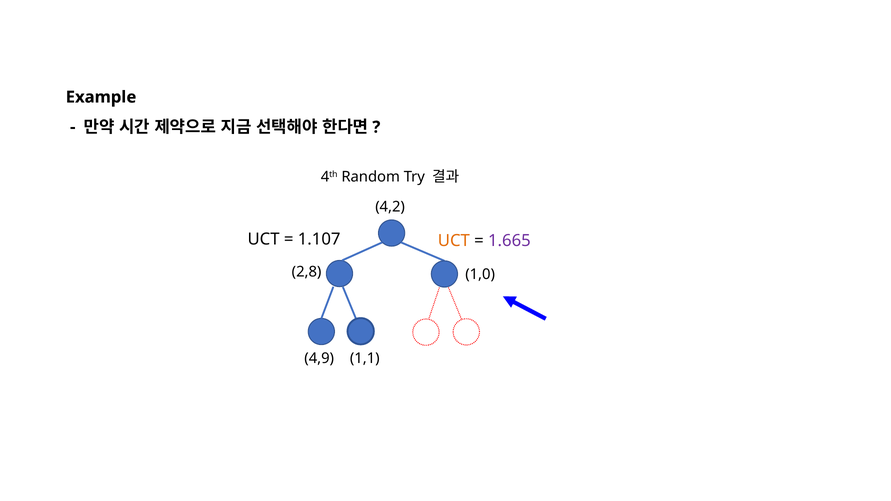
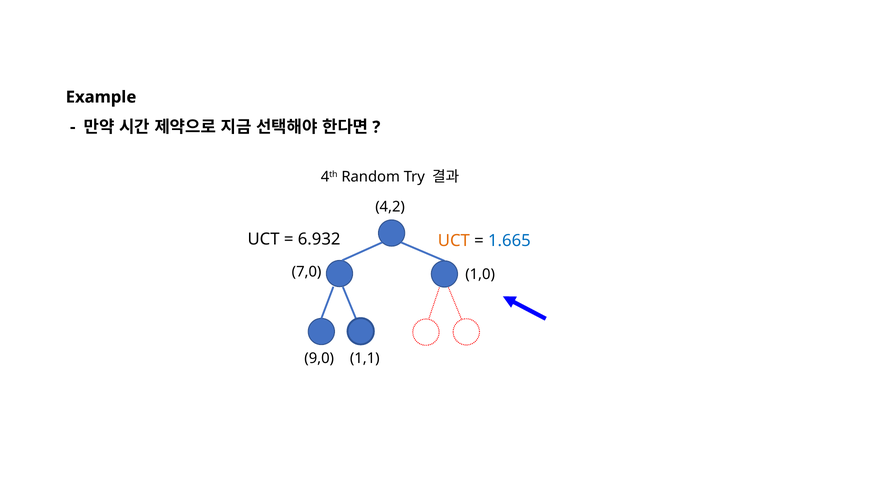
1.107: 1.107 -> 6.932
1.665 colour: purple -> blue
2,8: 2,8 -> 7,0
4,9: 4,9 -> 9,0
